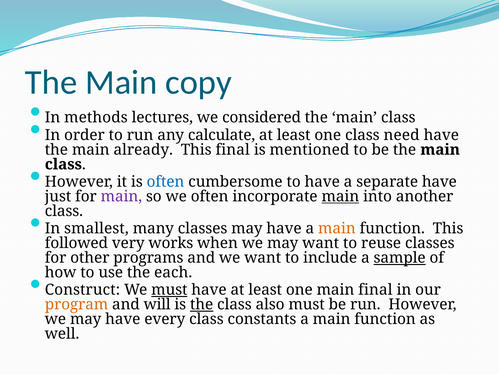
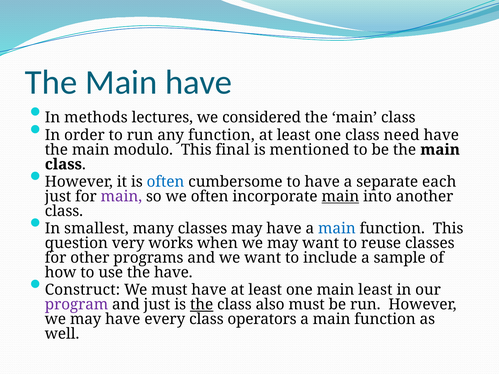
Main copy: copy -> have
any calculate: calculate -> function
already: already -> modulo
separate have: have -> each
main at (337, 229) colour: orange -> blue
followed: followed -> question
sample underline: present -> none
the each: each -> have
must at (169, 290) underline: present -> none
main final: final -> least
program colour: orange -> purple
and will: will -> just
constants: constants -> operators
